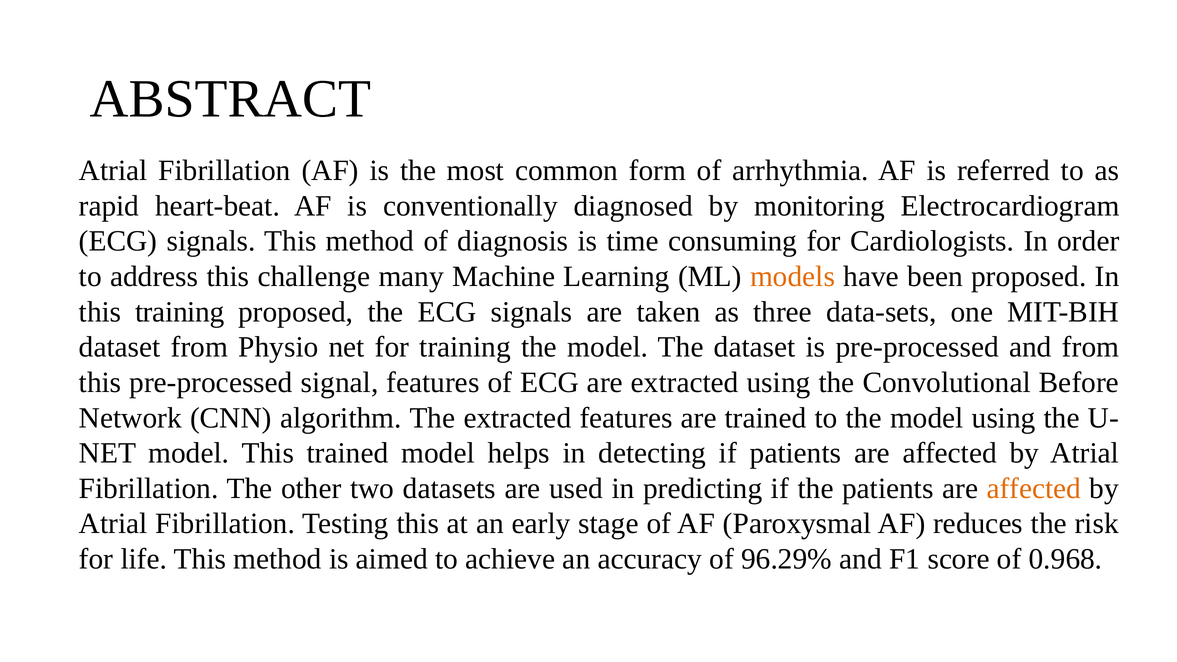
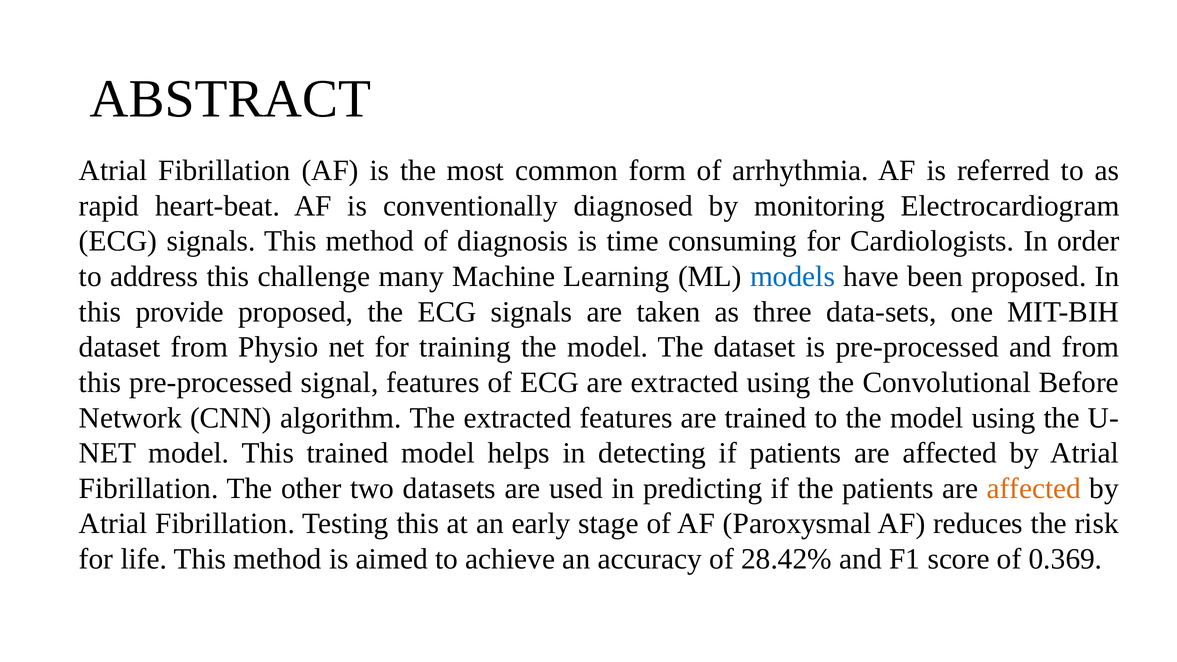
models colour: orange -> blue
this training: training -> provide
96.29%: 96.29% -> 28.42%
0.968: 0.968 -> 0.369
